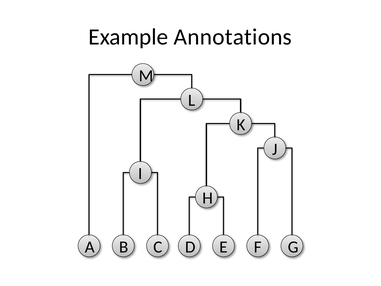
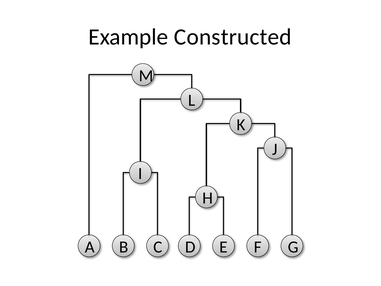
Annotations: Annotations -> Constructed
